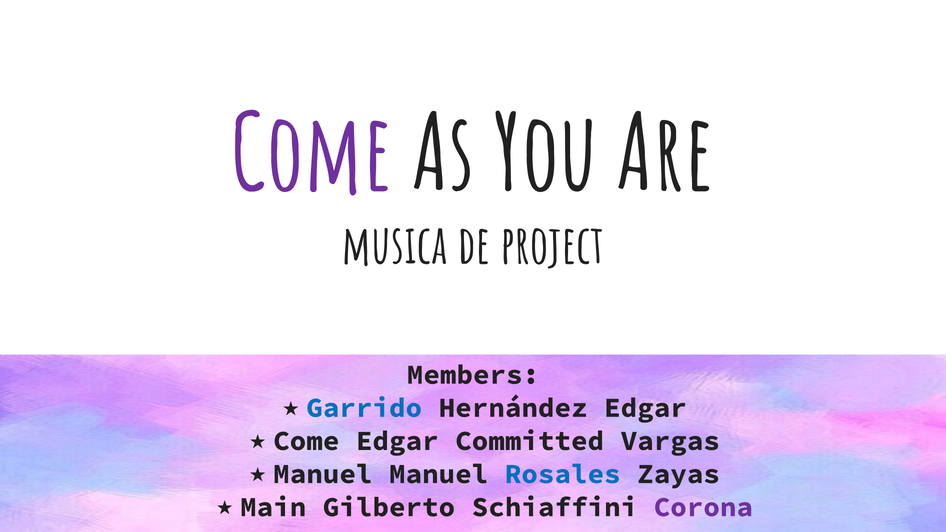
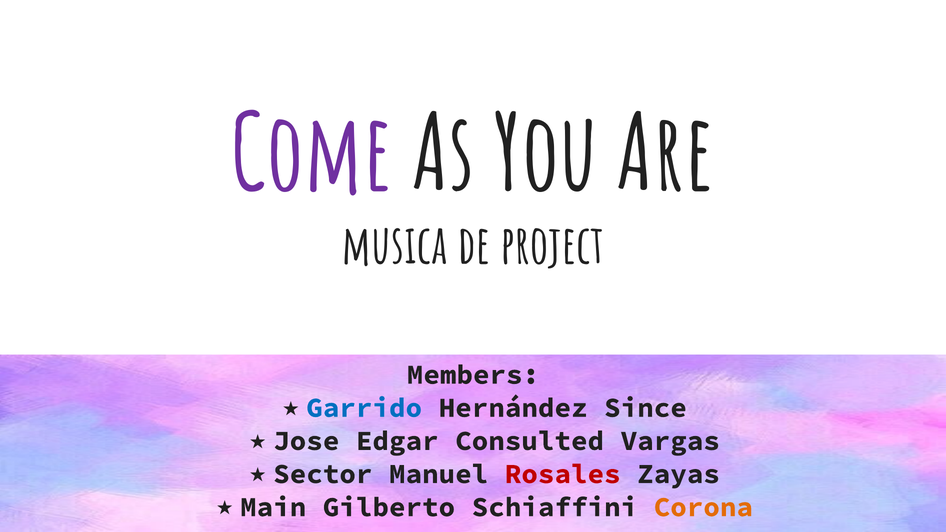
Hernández Edgar: Edgar -> Since
Come at (306, 441): Come -> Jose
Committed: Committed -> Consulted
Manuel at (323, 474): Manuel -> Sector
Rosales colour: blue -> red
Corona colour: purple -> orange
